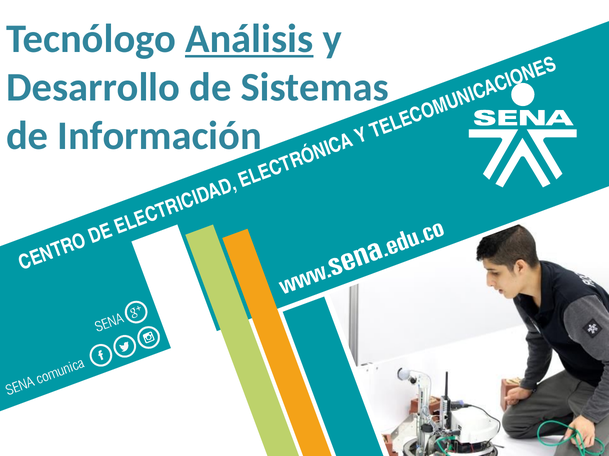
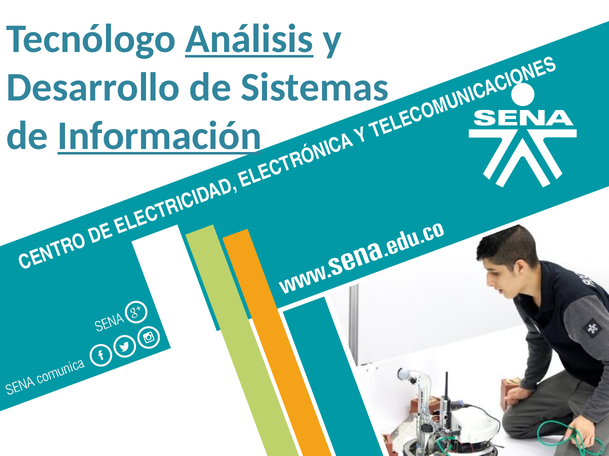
Información underline: none -> present
